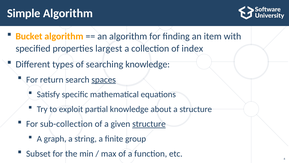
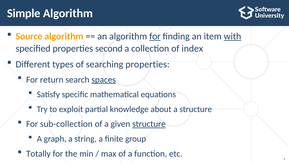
Bucket: Bucket -> Source
for at (155, 36) underline: none -> present
with underline: none -> present
largest: largest -> second
searching knowledge: knowledge -> properties
Subset: Subset -> Totally
